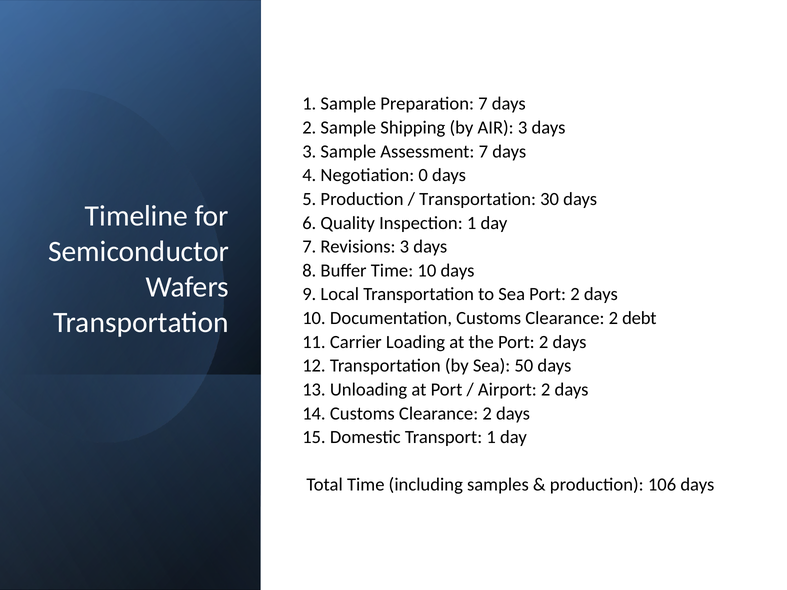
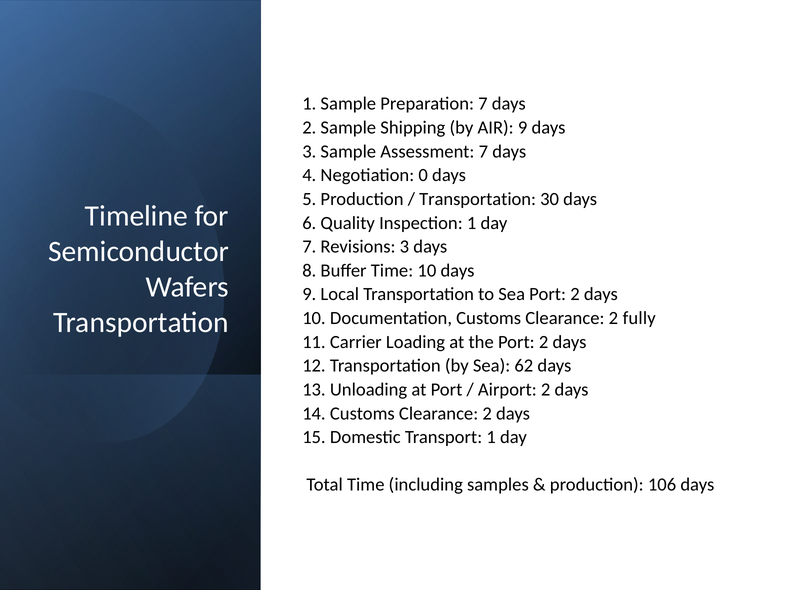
AIR 3: 3 -> 9
debt: debt -> fully
50: 50 -> 62
